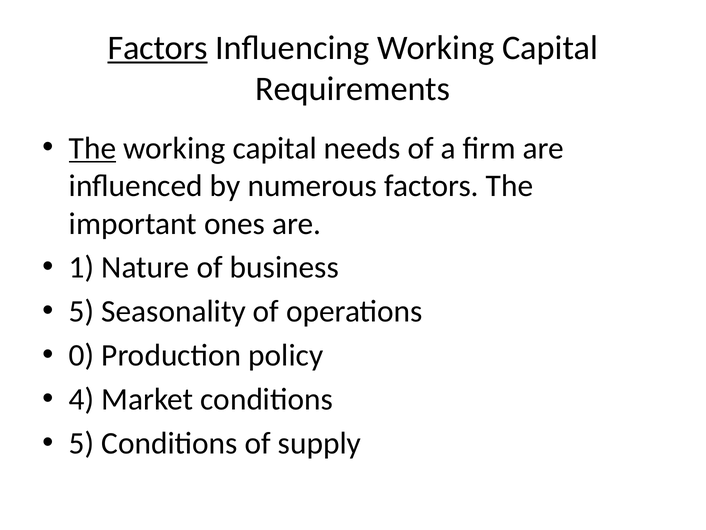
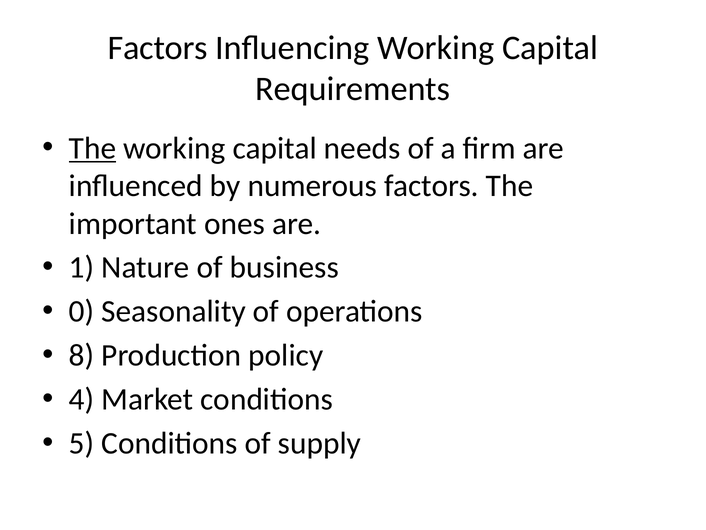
Factors at (158, 48) underline: present -> none
5 at (82, 311): 5 -> 0
0: 0 -> 8
